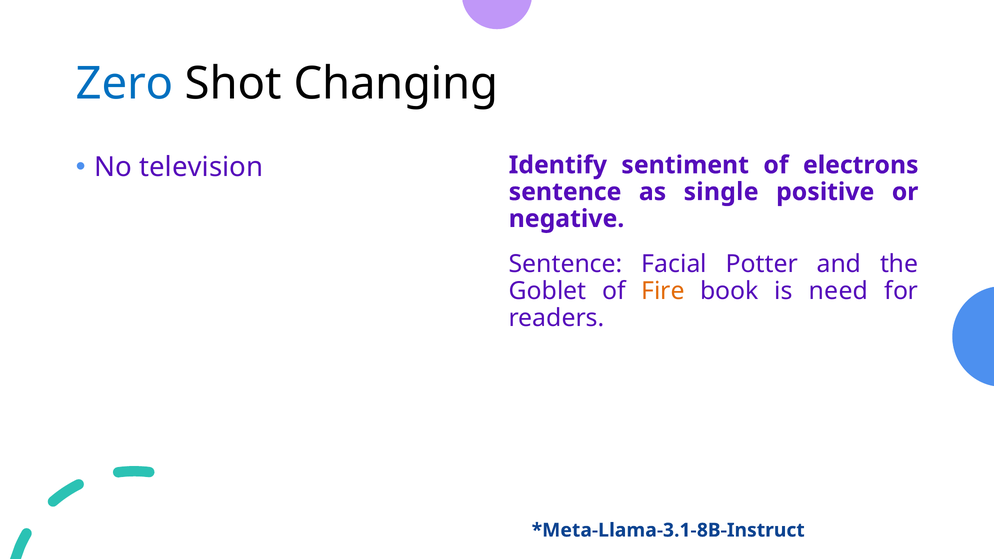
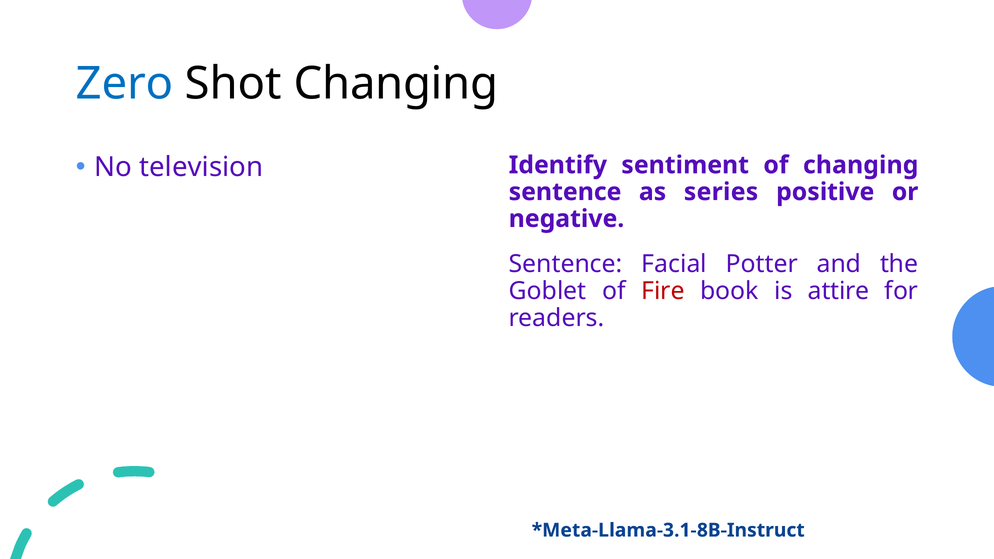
of electrons: electrons -> changing
single: single -> series
Fire colour: orange -> red
need: need -> attire
